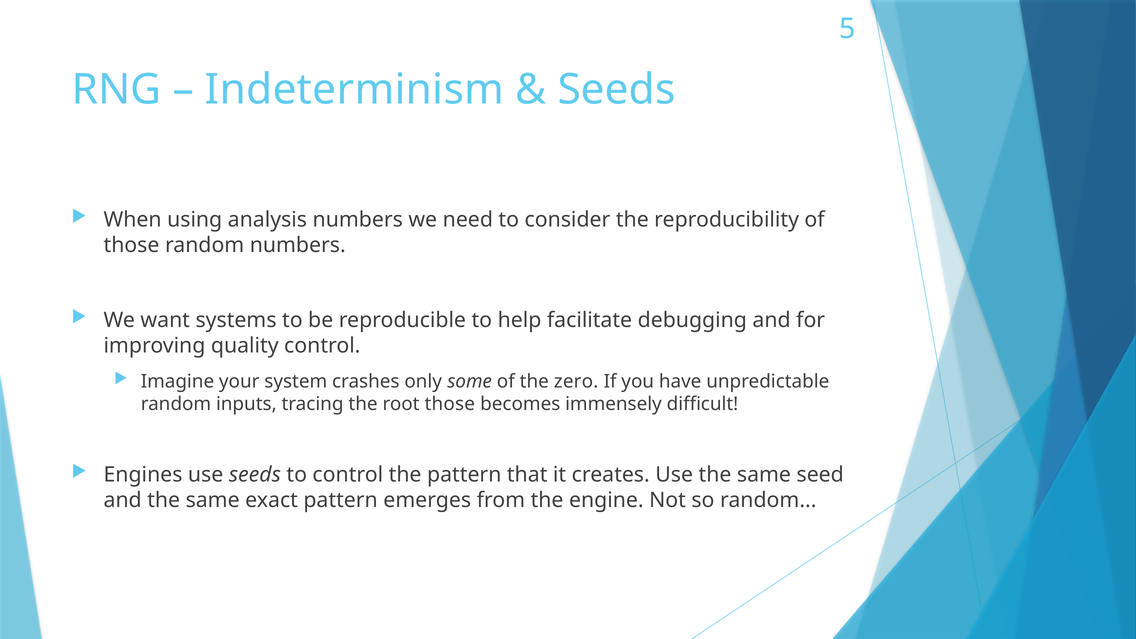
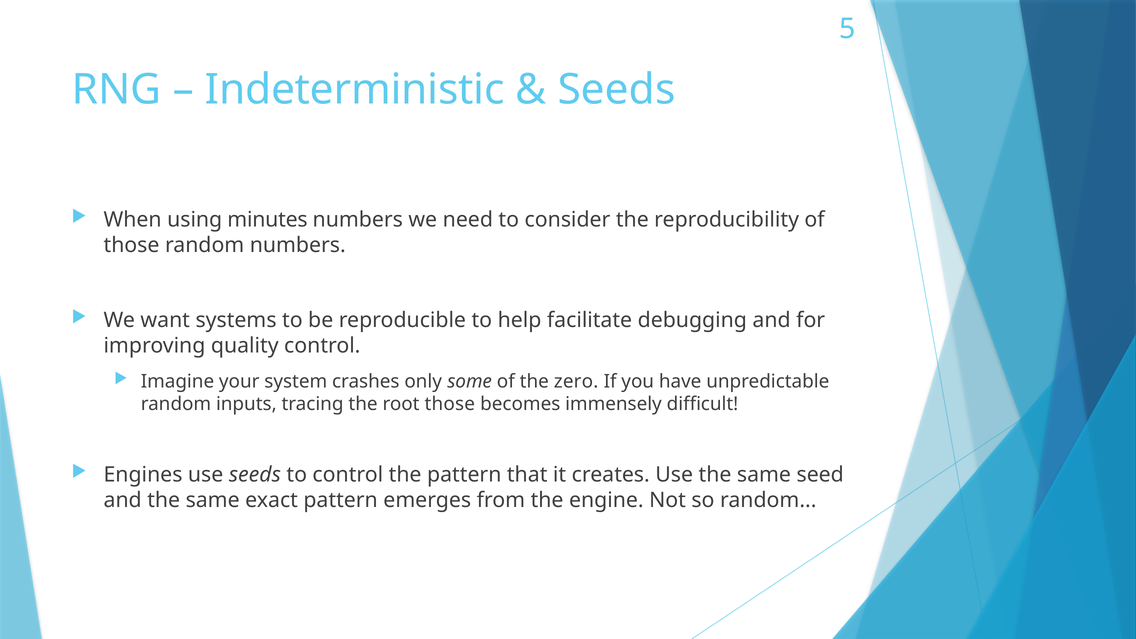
Indeterminism: Indeterminism -> Indeterministic
analysis: analysis -> minutes
